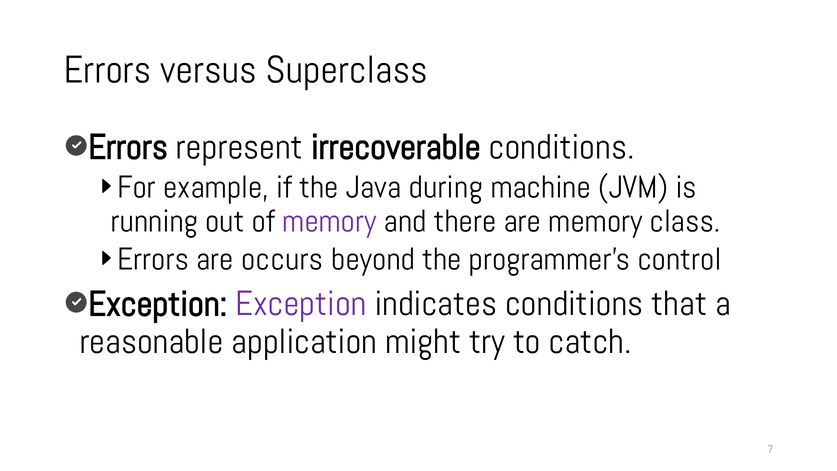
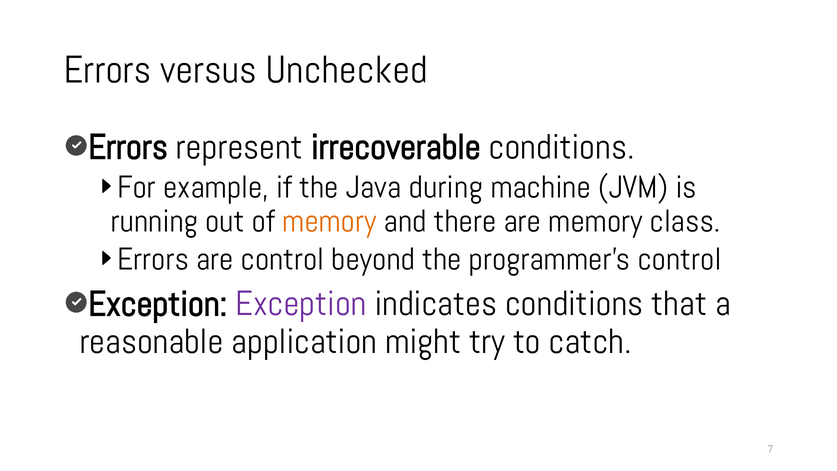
Superclass: Superclass -> Unchecked
memory at (329, 221) colour: purple -> orange
are occurs: occurs -> control
